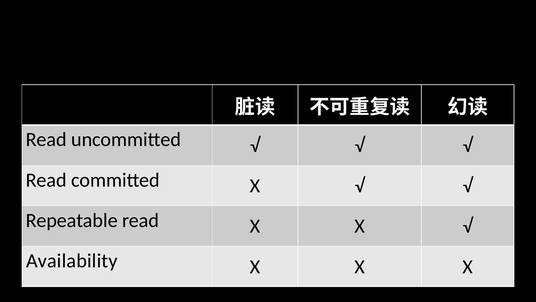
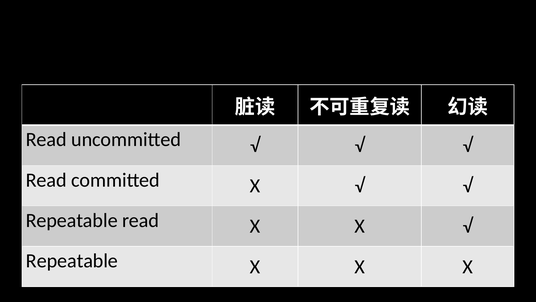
Availability at (72, 260): Availability -> Repeatable
